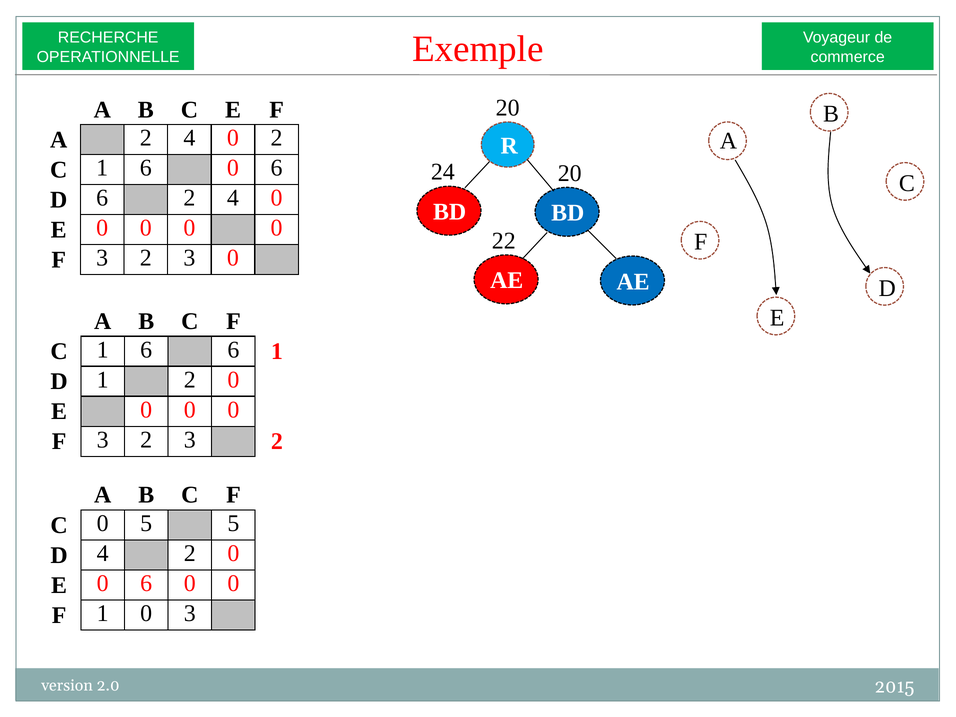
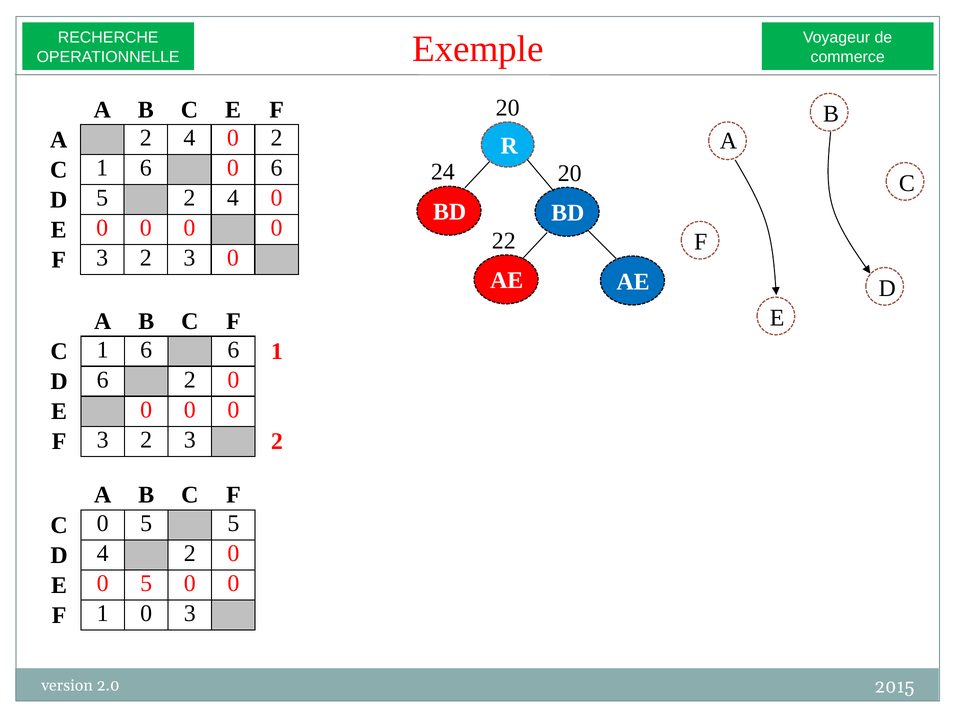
D 6: 6 -> 5
D 1: 1 -> 6
E 0 6: 6 -> 5
